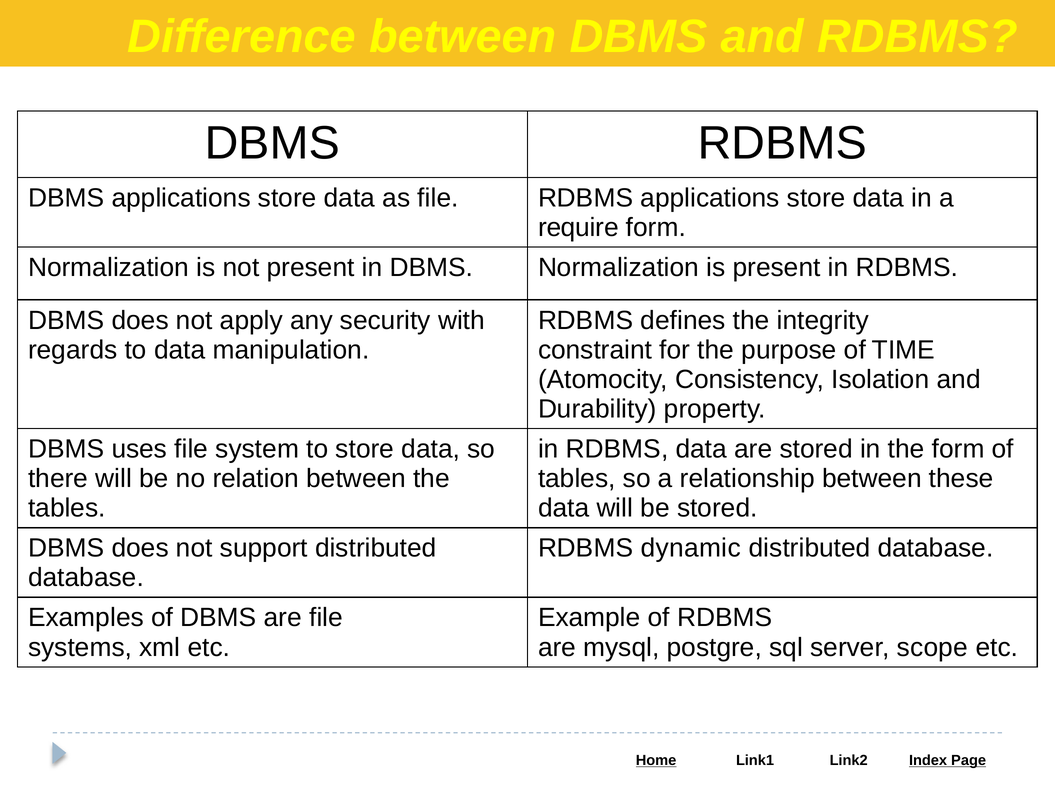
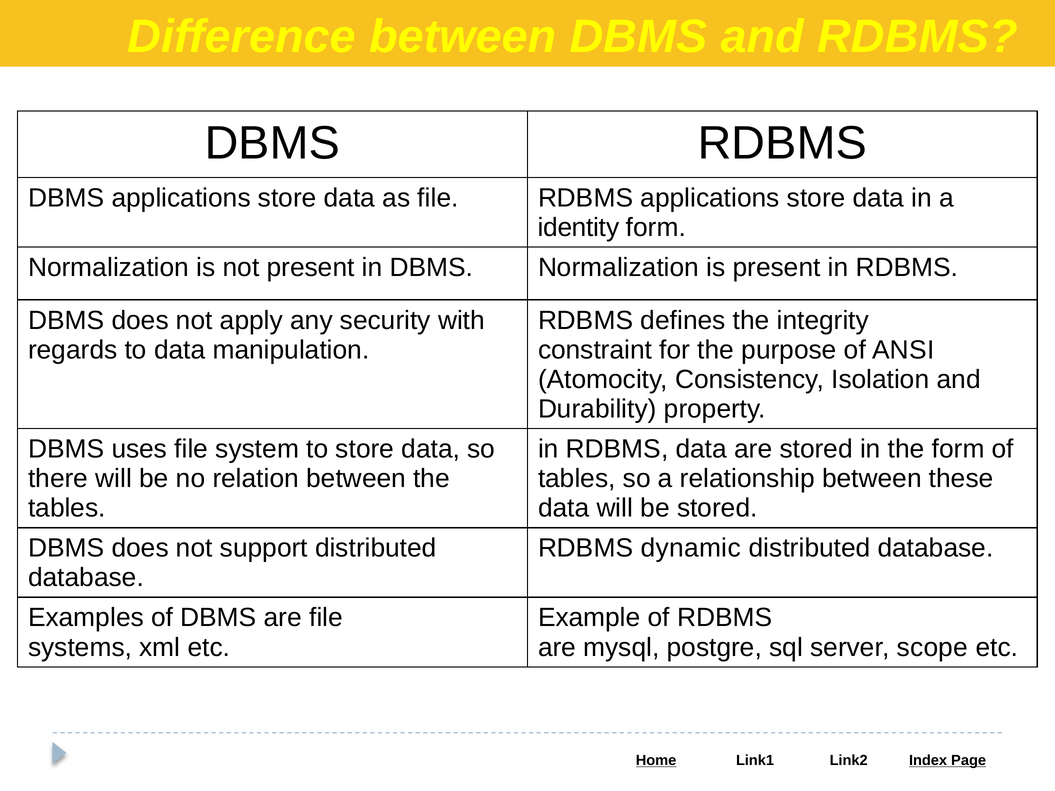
require: require -> identity
TIME: TIME -> ANSI
